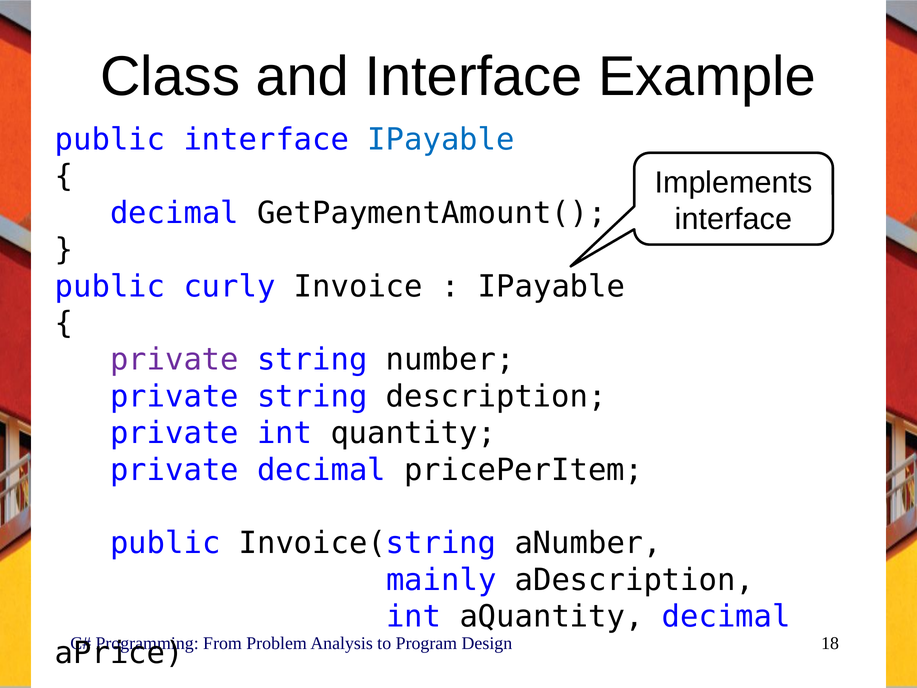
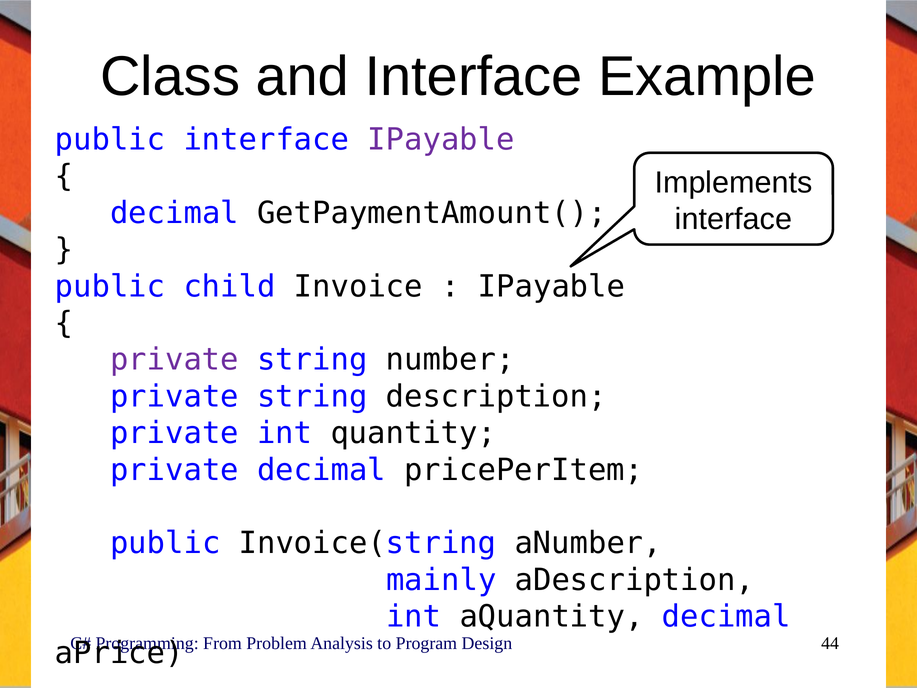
IPayable at (441, 140) colour: blue -> purple
curly: curly -> child
18: 18 -> 44
